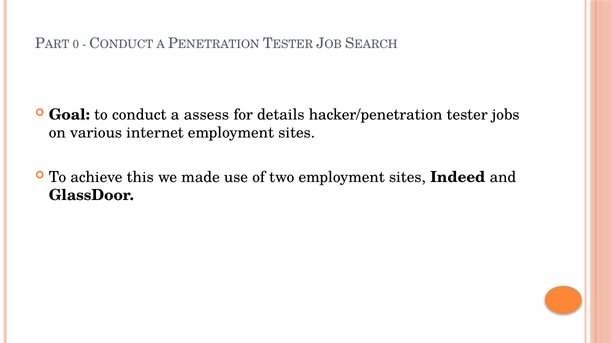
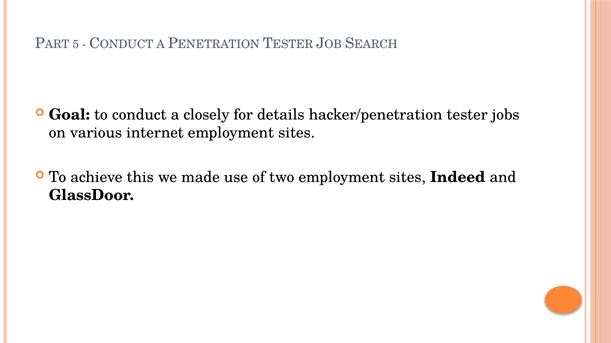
0: 0 -> 5
assess: assess -> closely
